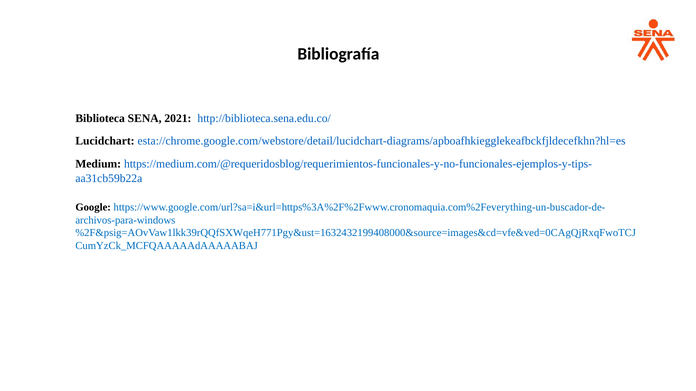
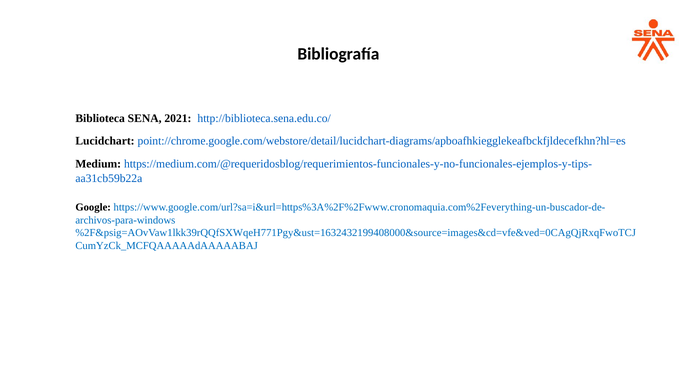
esta://chrome.google.com/webstore/detail/lucidchart-diagrams/apboafhkiegglekeafbckfjldecefkhn?hl=es: esta://chrome.google.com/webstore/detail/lucidchart-diagrams/apboafhkiegglekeafbckfjldecefkhn?hl=es -> point://chrome.google.com/webstore/detail/lucidchart-diagrams/apboafhkiegglekeafbckfjldecefkhn?hl=es
